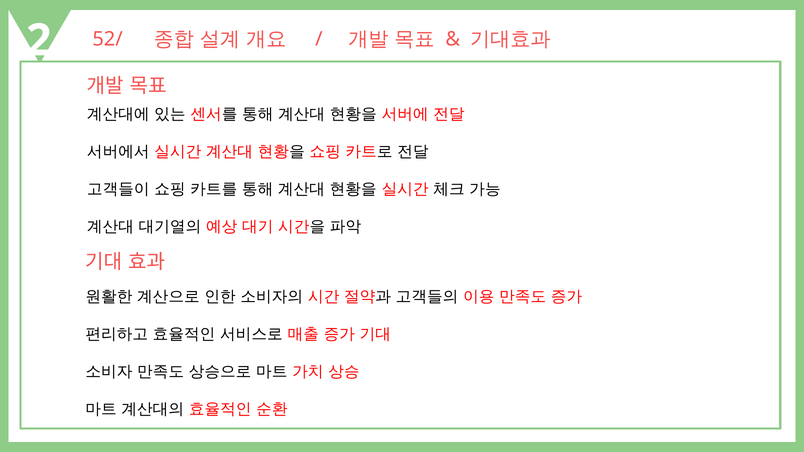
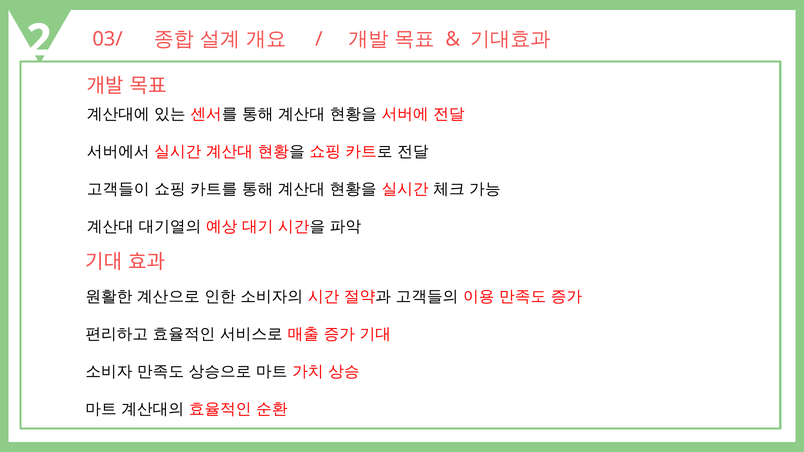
52/: 52/ -> 03/
